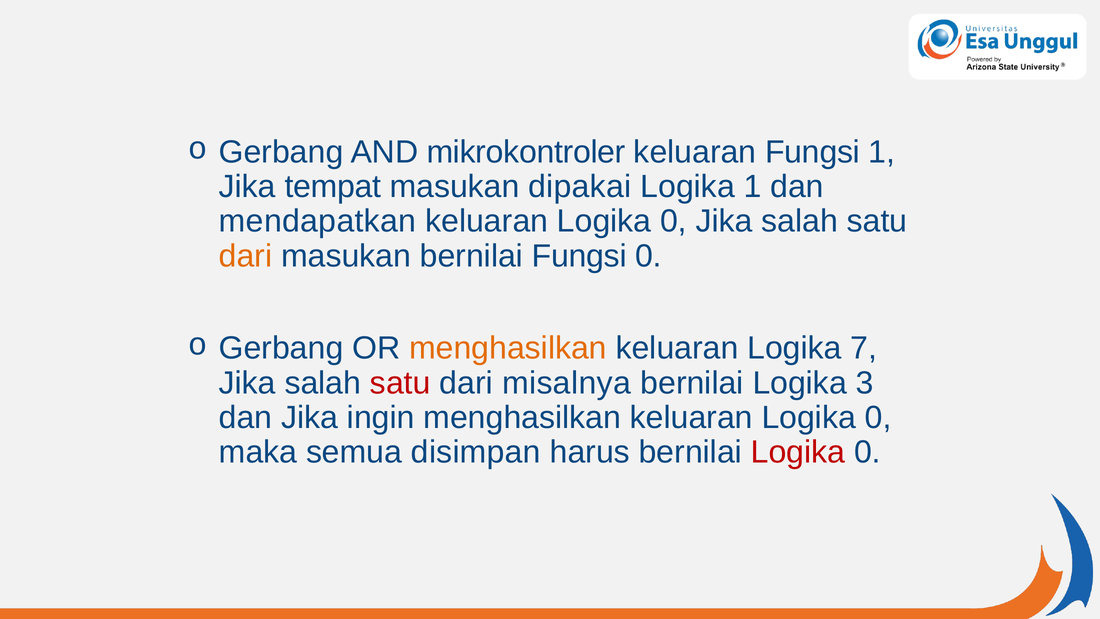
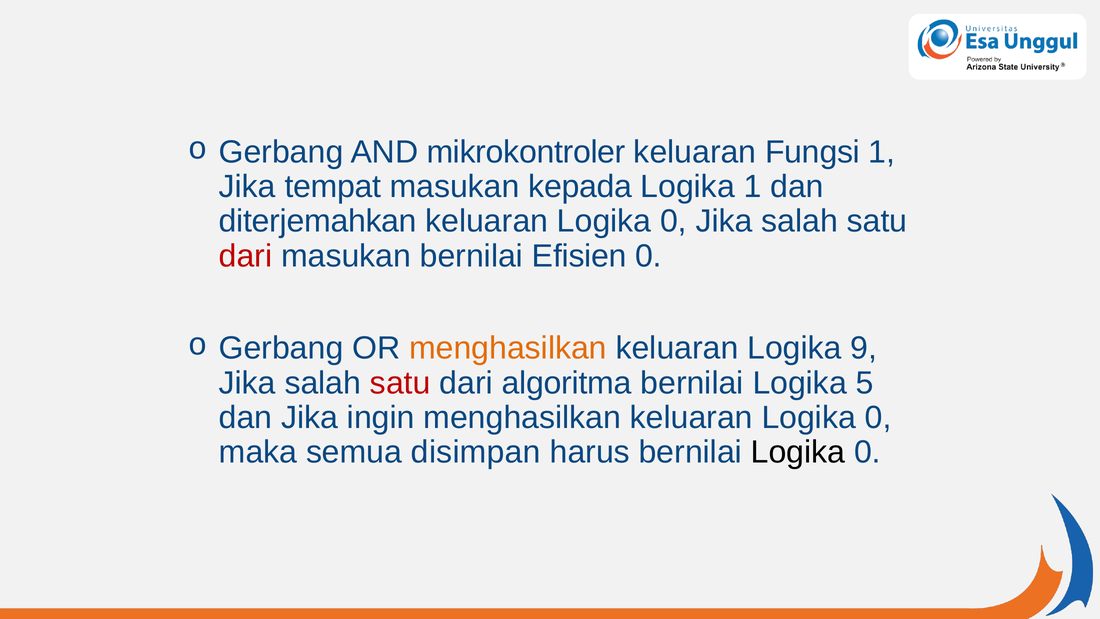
dipakai: dipakai -> kepada
mendapatkan: mendapatkan -> diterjemahkan
dari at (246, 256) colour: orange -> red
bernilai Fungsi: Fungsi -> Efisien
7: 7 -> 9
misalnya: misalnya -> algoritma
3: 3 -> 5
Logika at (798, 452) colour: red -> black
